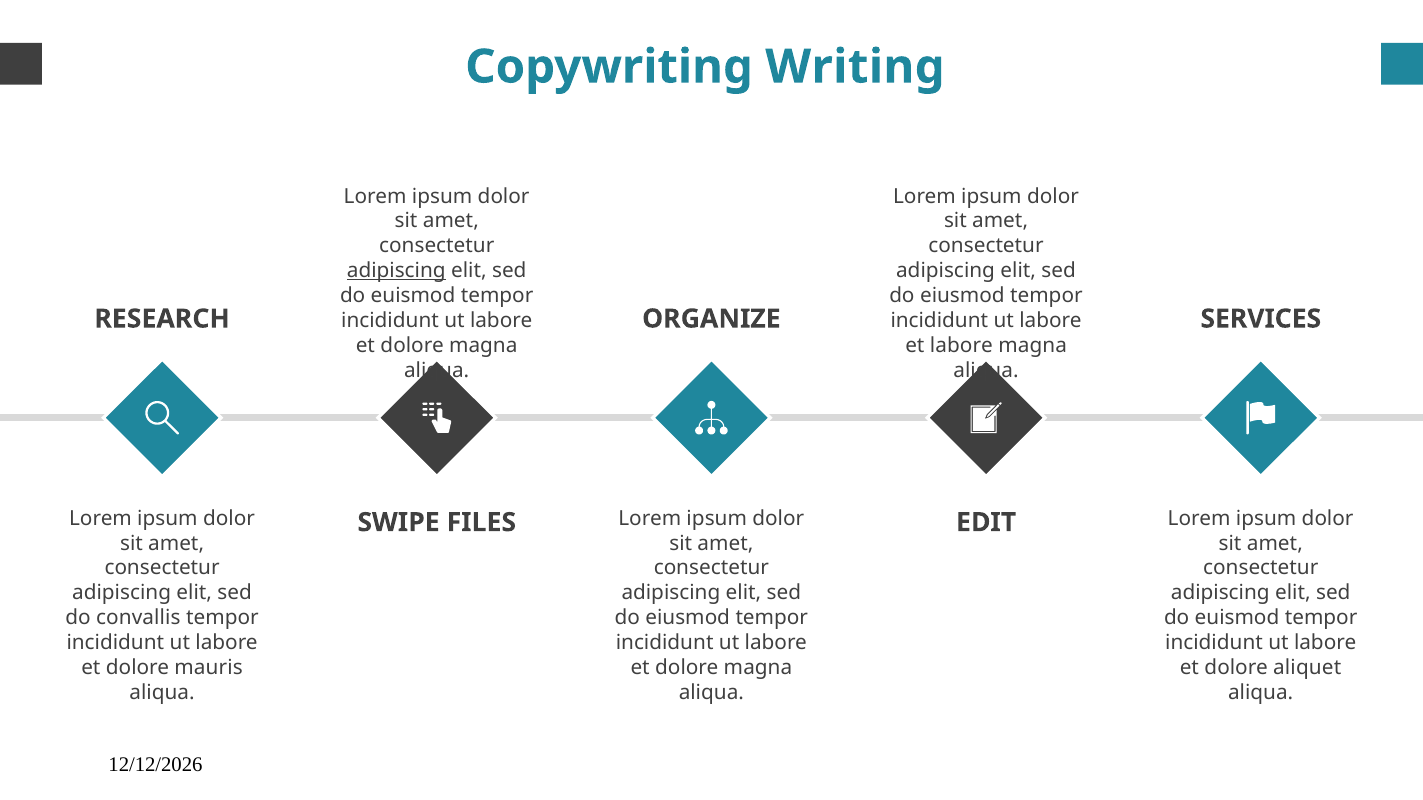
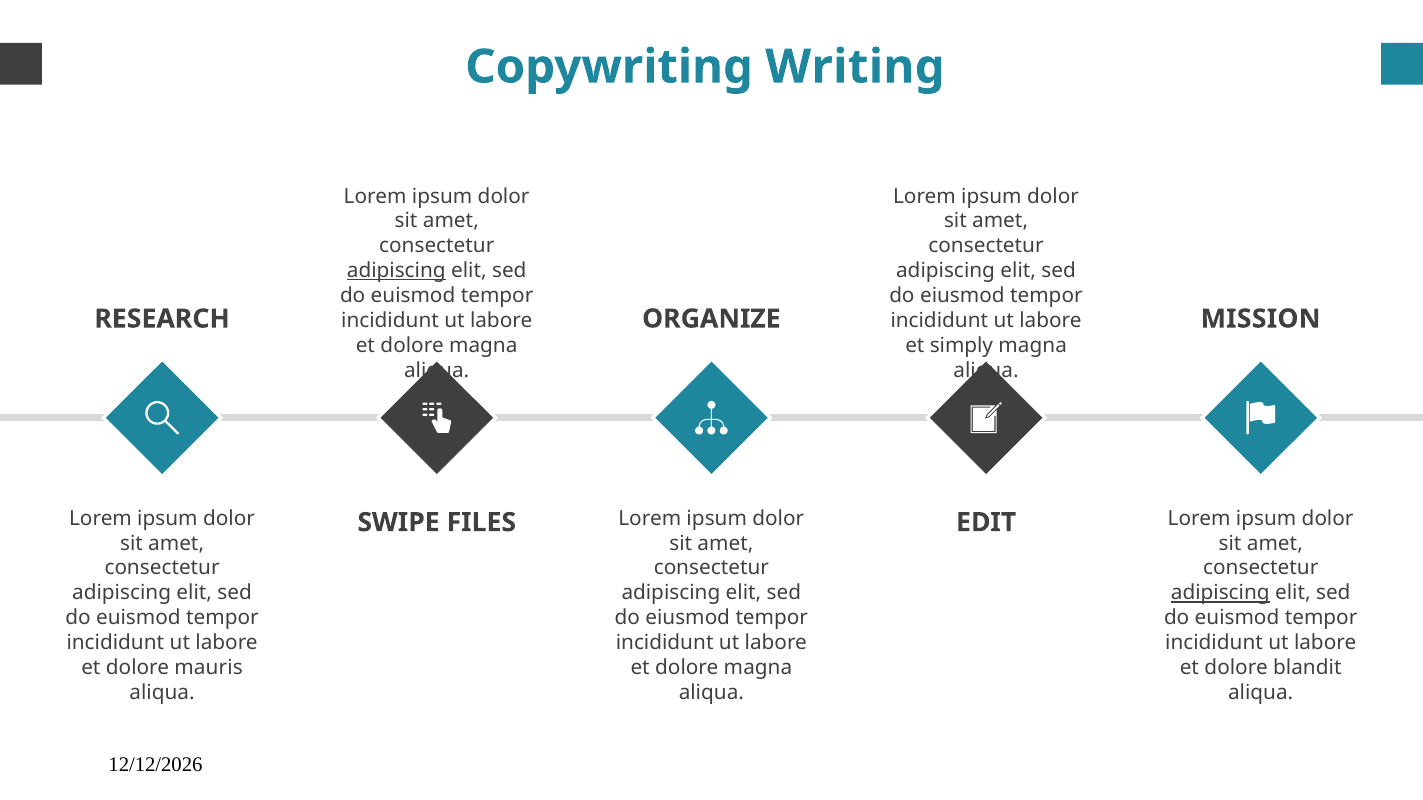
SERVICES: SERVICES -> MISSION
et labore: labore -> simply
adipiscing at (1220, 593) underline: none -> present
convallis at (138, 618): convallis -> euismod
aliquet: aliquet -> blandit
